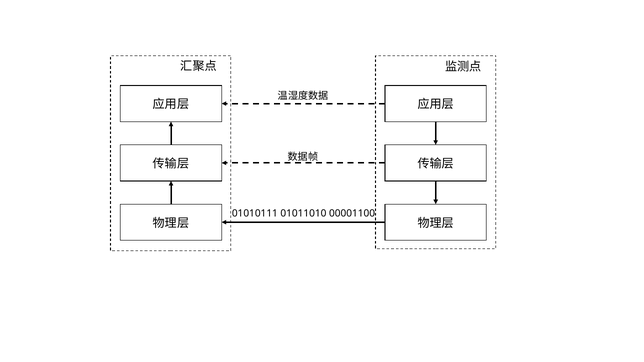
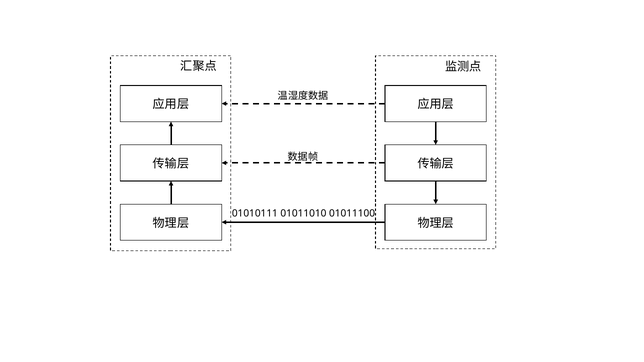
00001100: 00001100 -> 01011100
